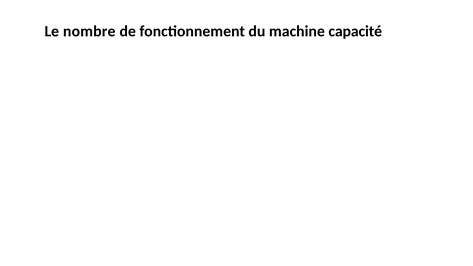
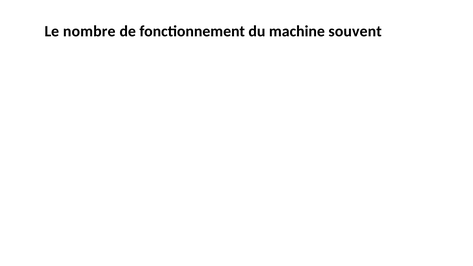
capacité: capacité -> souvent
